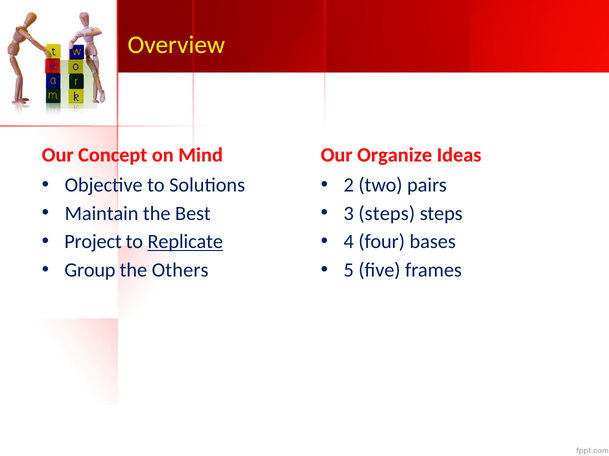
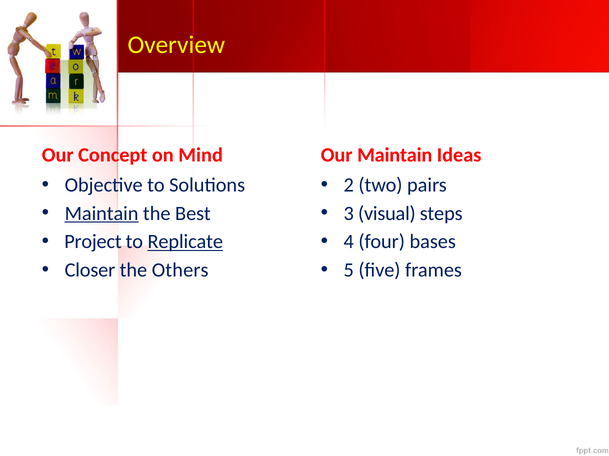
Our Organize: Organize -> Maintain
Maintain at (102, 214) underline: none -> present
3 steps: steps -> visual
Group: Group -> Closer
